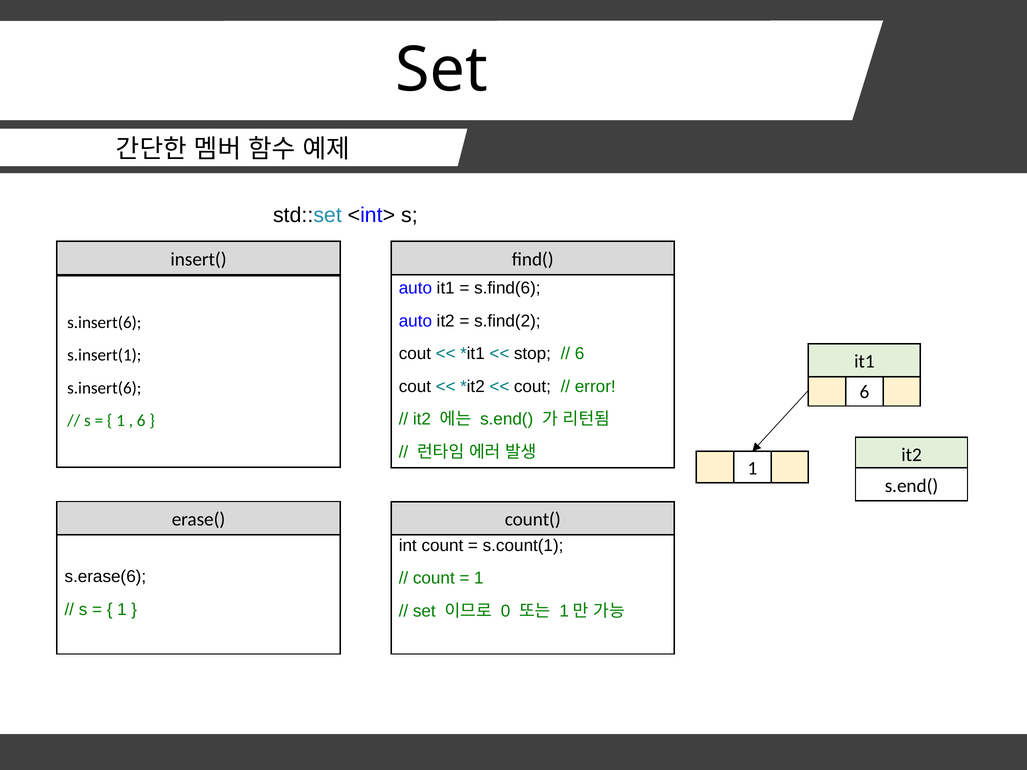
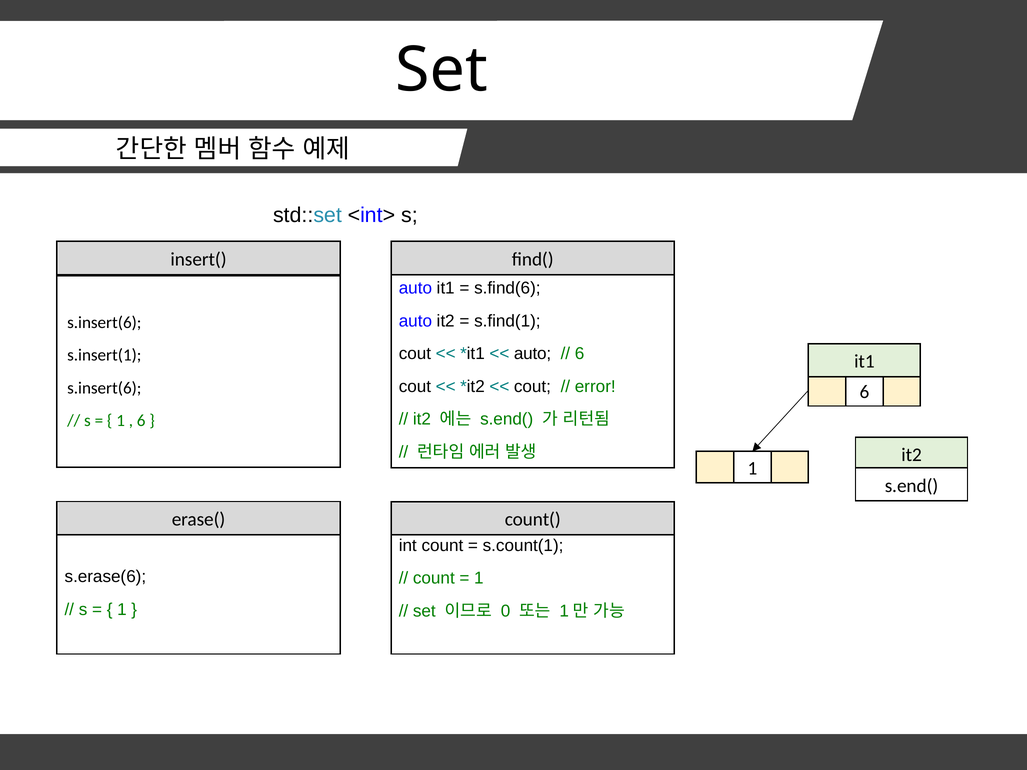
s.find(2: s.find(2 -> s.find(1
stop at (532, 354): stop -> auto
